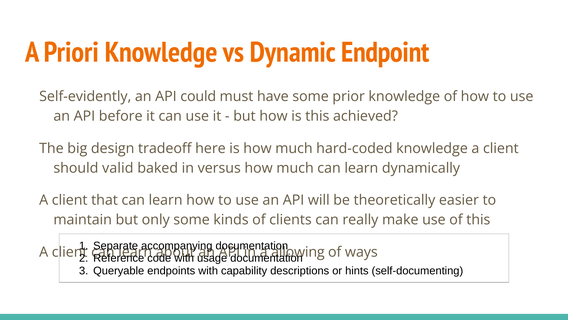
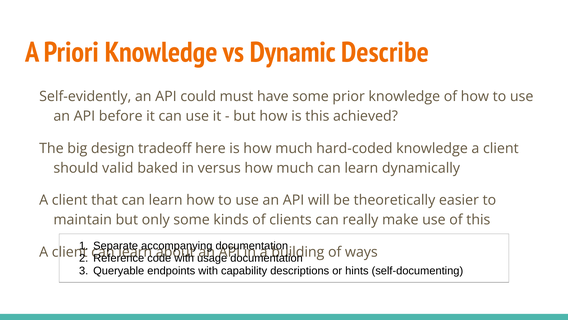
Endpoint: Endpoint -> Describe
allowing: allowing -> building
